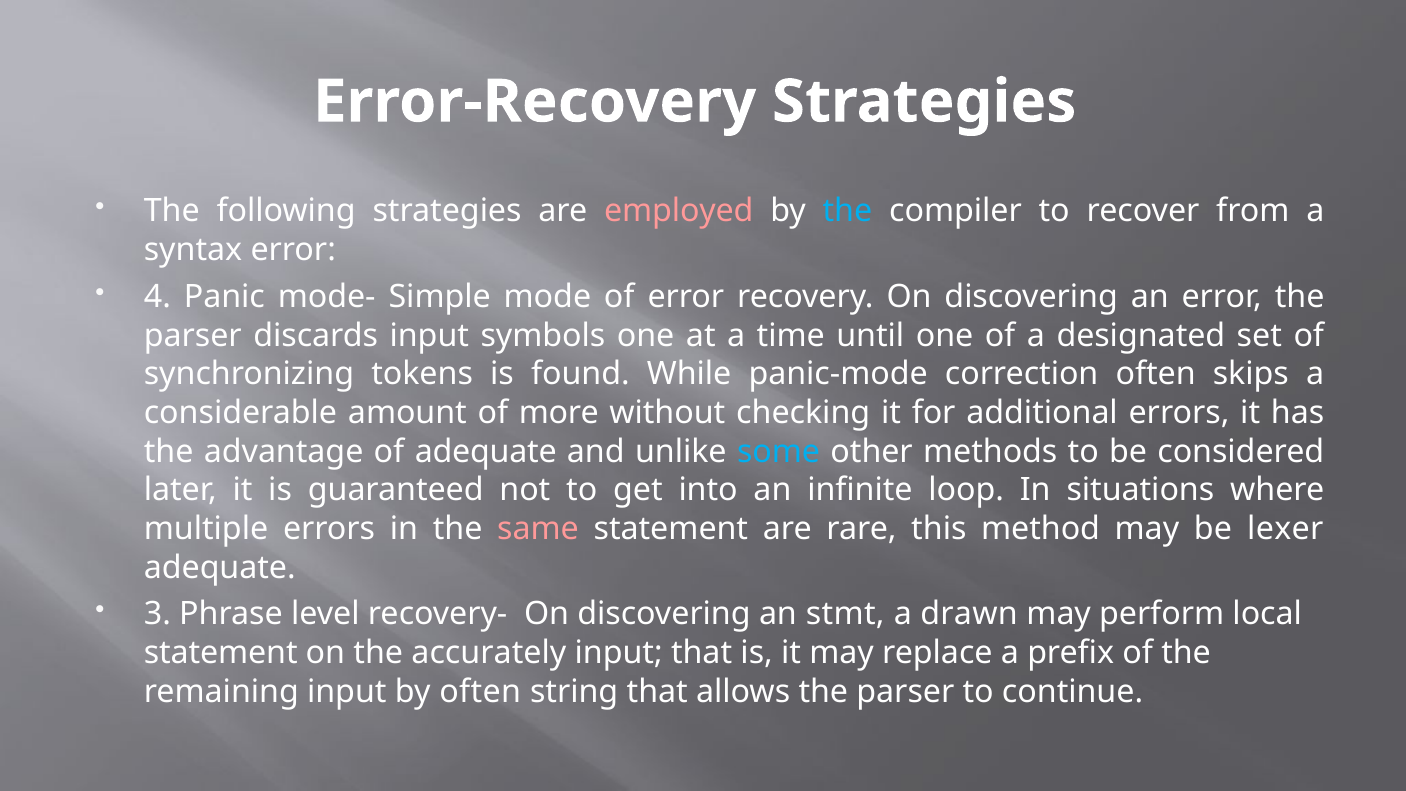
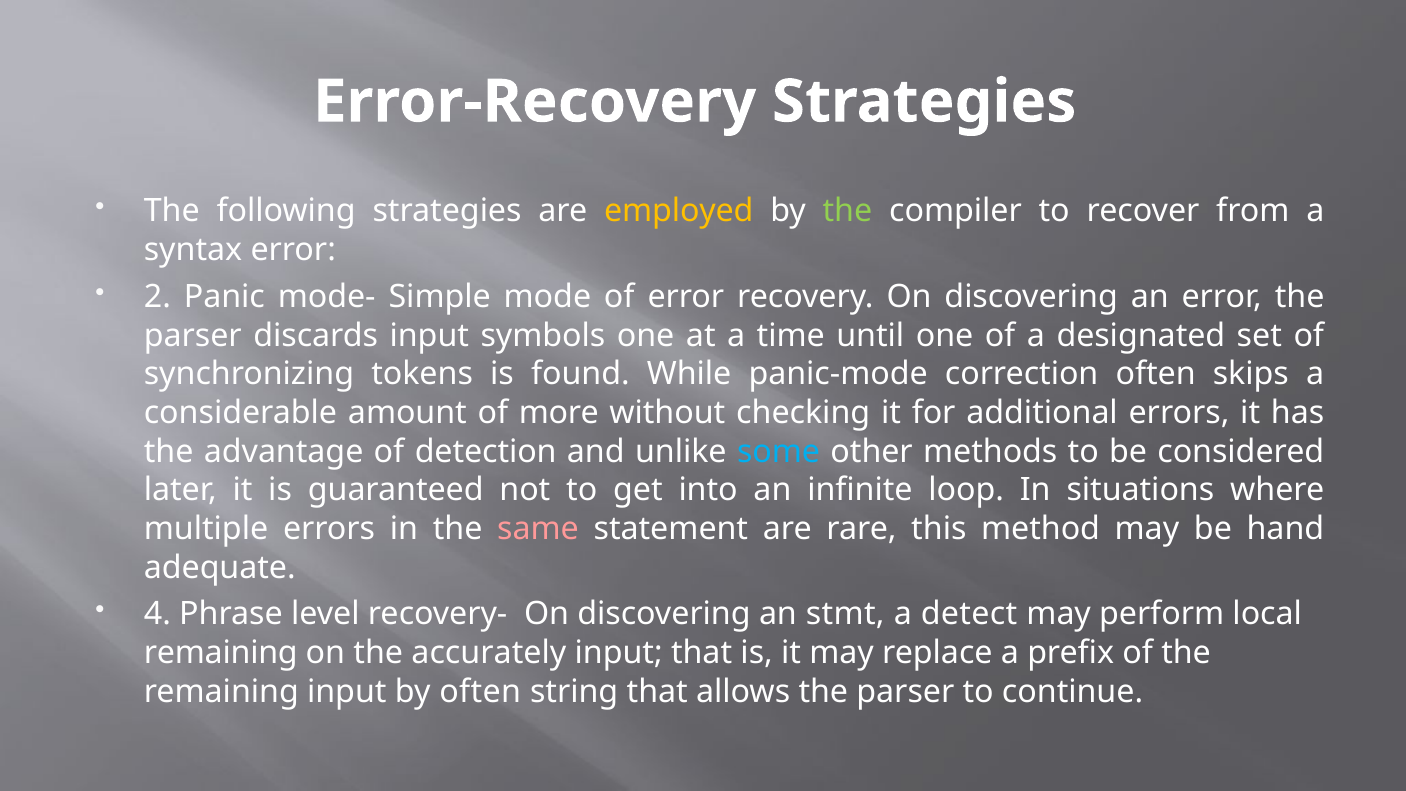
employed colour: pink -> yellow
the at (847, 211) colour: light blue -> light green
4: 4 -> 2
of adequate: adequate -> detection
lexer: lexer -> hand
3: 3 -> 4
drawn: drawn -> detect
statement at (221, 653): statement -> remaining
